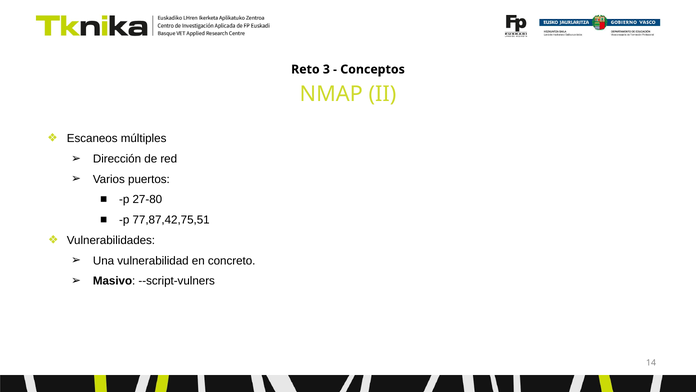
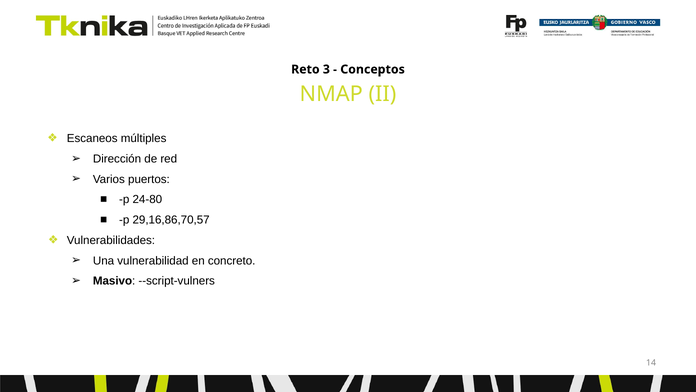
27-80: 27-80 -> 24-80
77,87,42,75,51: 77,87,42,75,51 -> 29,16,86,70,57
